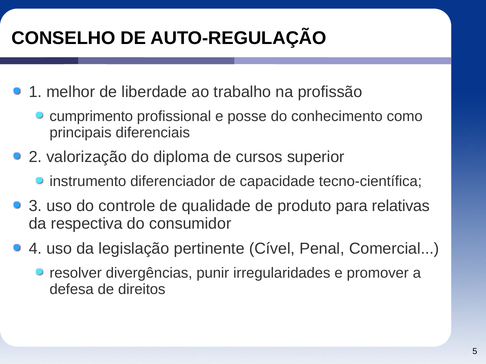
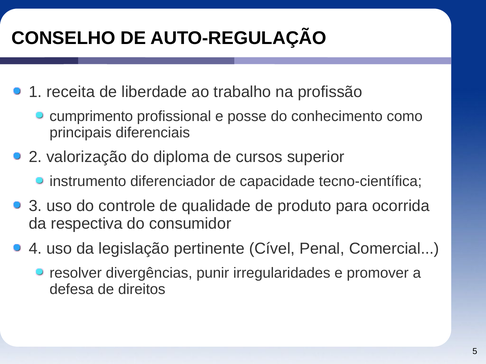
melhor: melhor -> receita
relativas: relativas -> ocorrida
